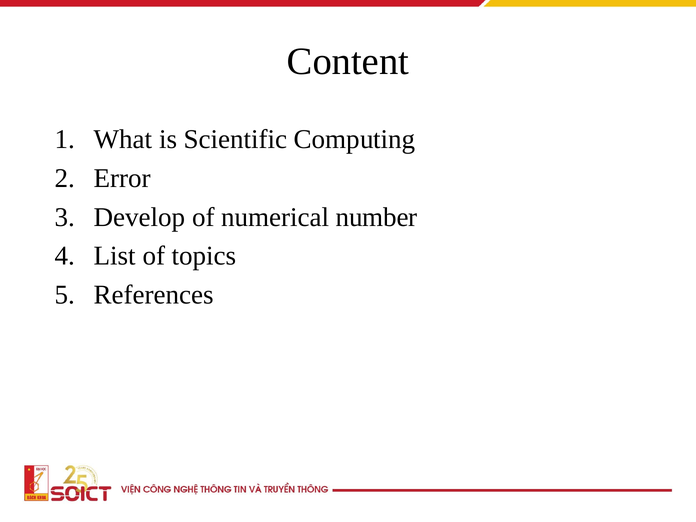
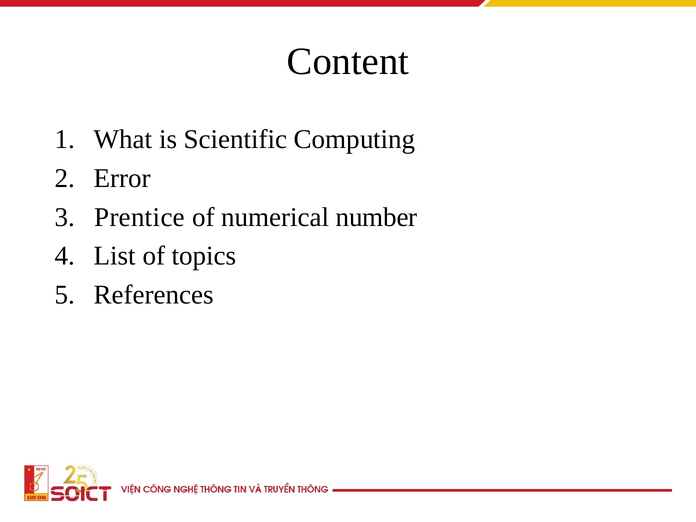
Develop: Develop -> Prentice
